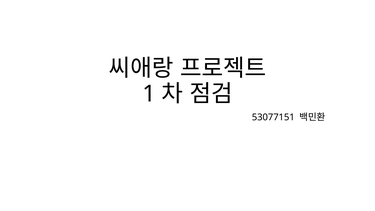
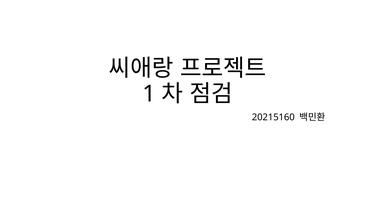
53077151: 53077151 -> 20215160
